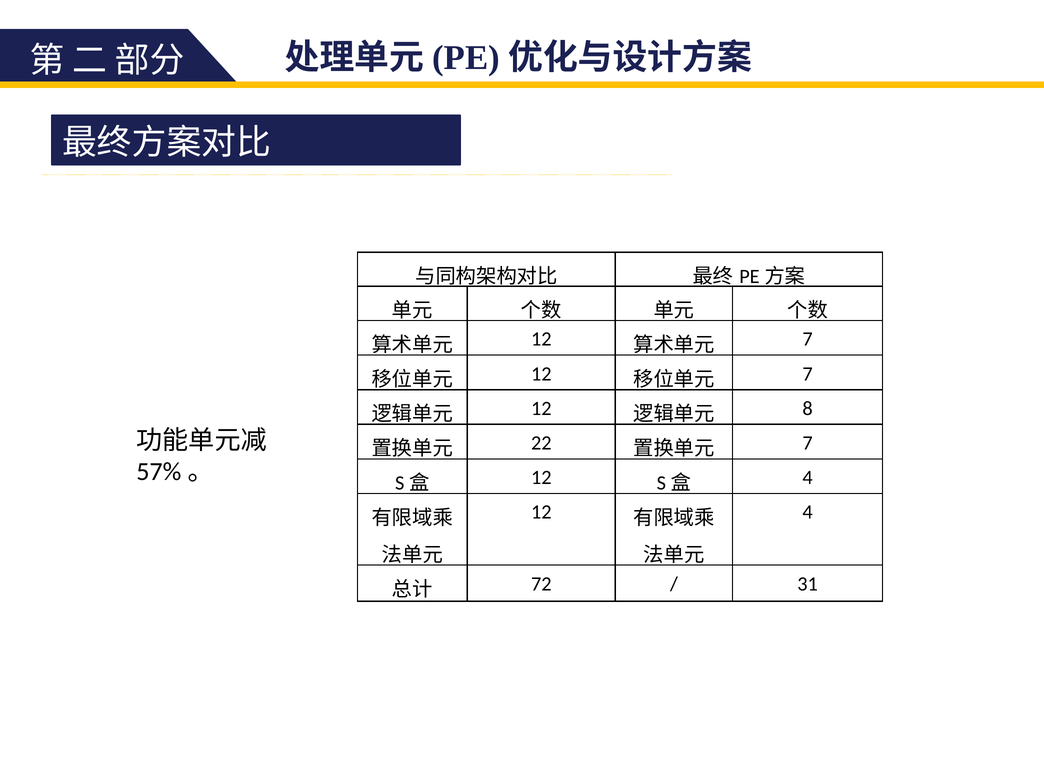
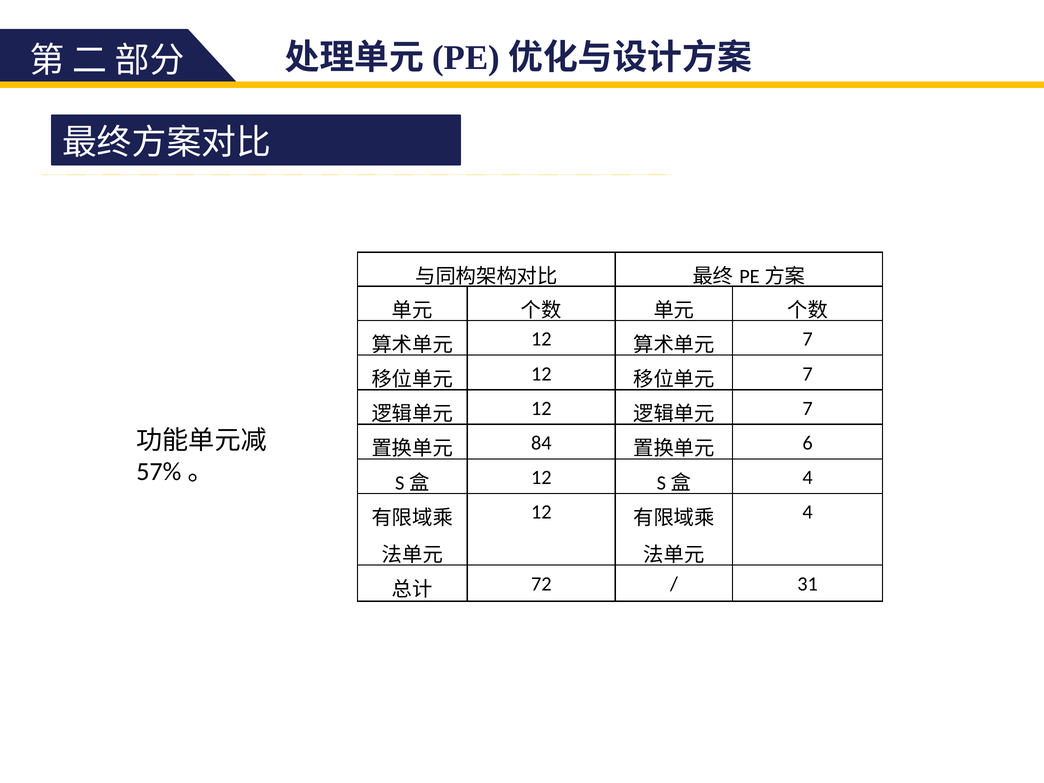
8 at (808, 408): 8 -> 7
22: 22 -> 84
7 at (808, 443): 7 -> 6
